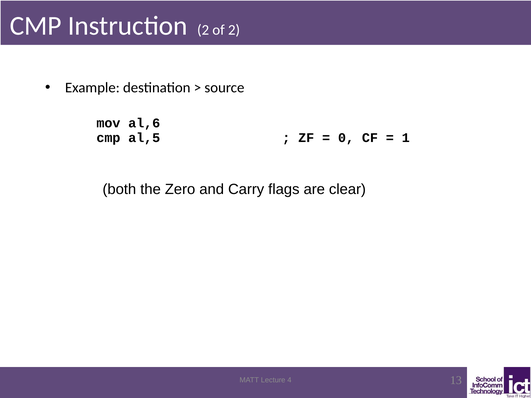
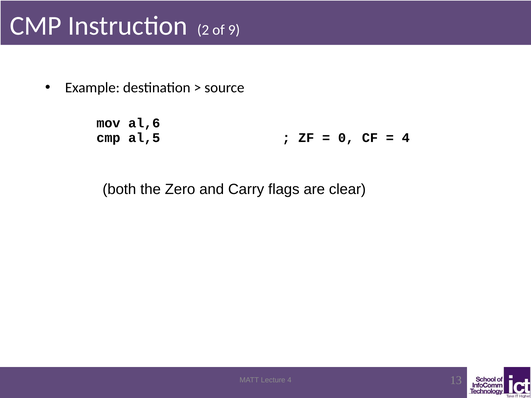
of 2: 2 -> 9
1 at (406, 138): 1 -> 4
